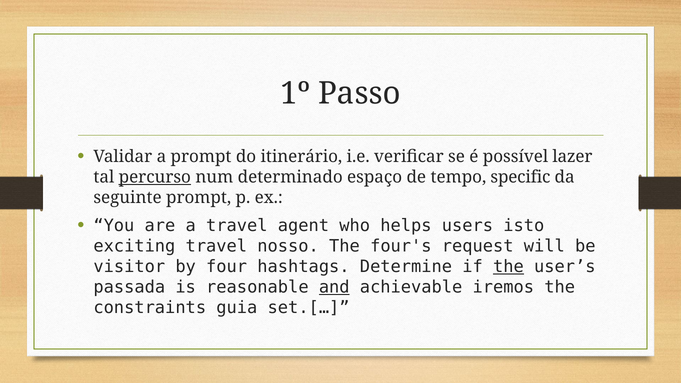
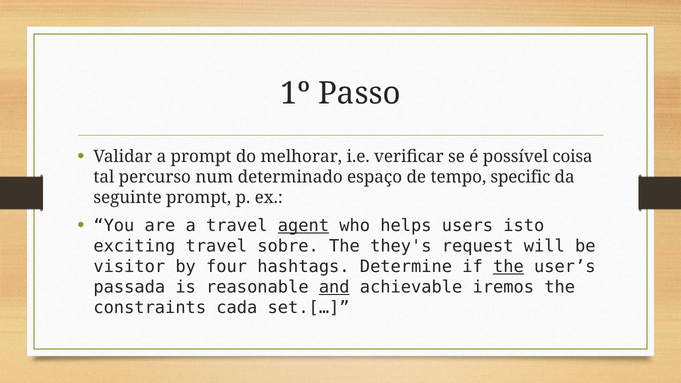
itinerário: itinerário -> melhorar
lazer: lazer -> coisa
percurso underline: present -> none
agent underline: none -> present
nosso: nosso -> sobre
four's: four's -> they's
guia: guia -> cada
